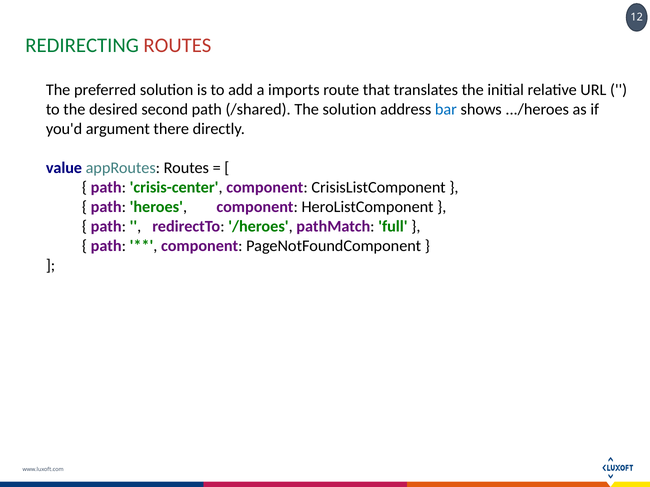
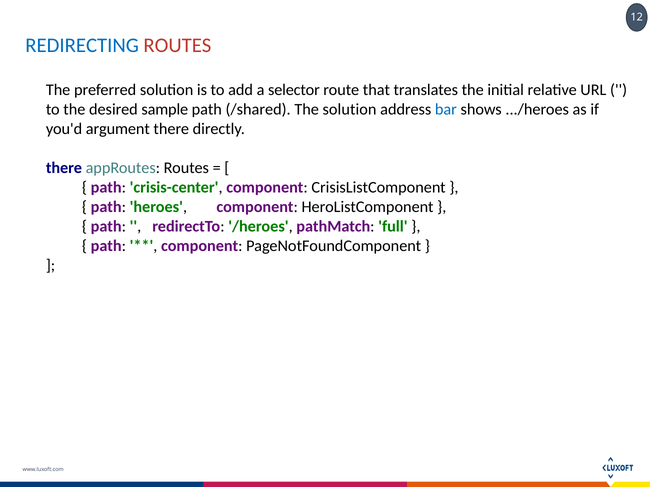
REDIRECTING colour: green -> blue
imports: imports -> selector
second: second -> sample
value at (64, 168): value -> there
